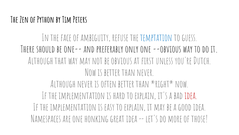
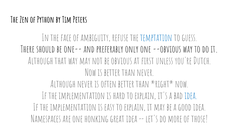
idea at (191, 95) colour: red -> blue
